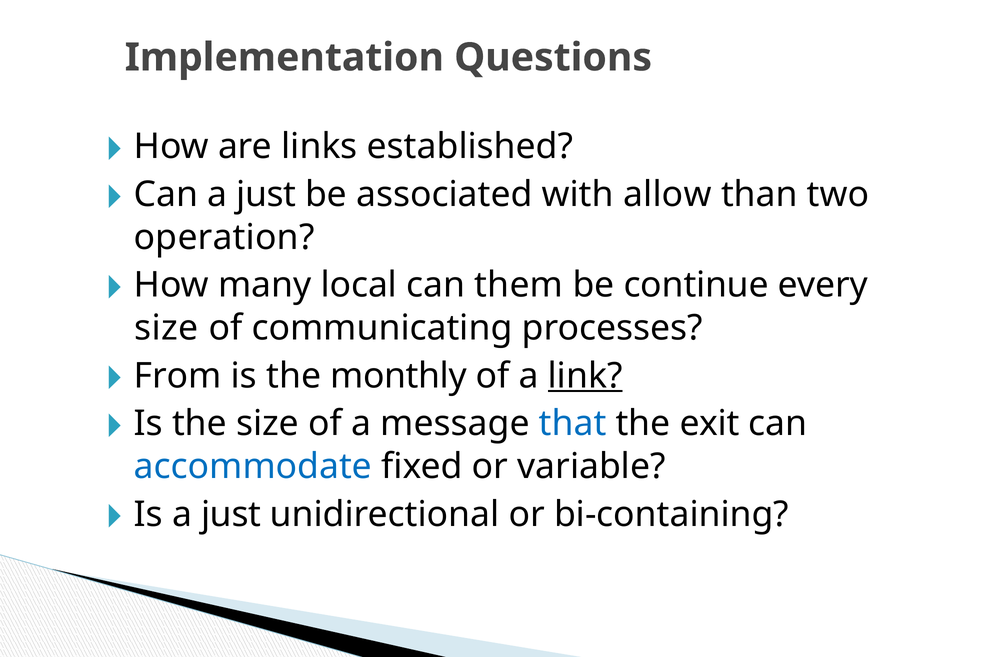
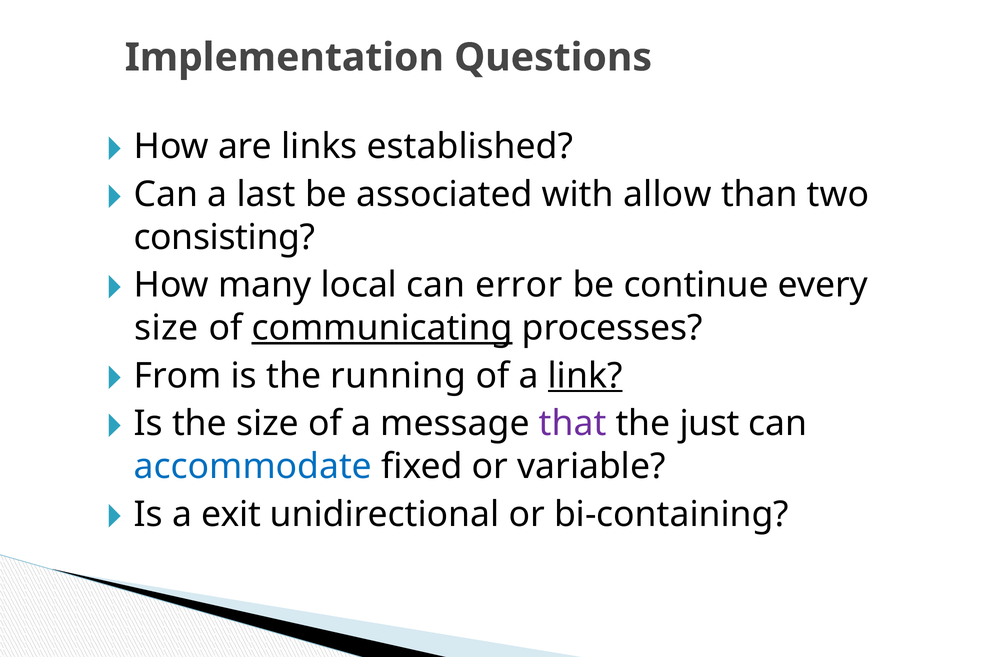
Can a just: just -> last
operation: operation -> consisting
them: them -> error
communicating underline: none -> present
monthly: monthly -> running
that colour: blue -> purple
exit: exit -> just
Is a just: just -> exit
